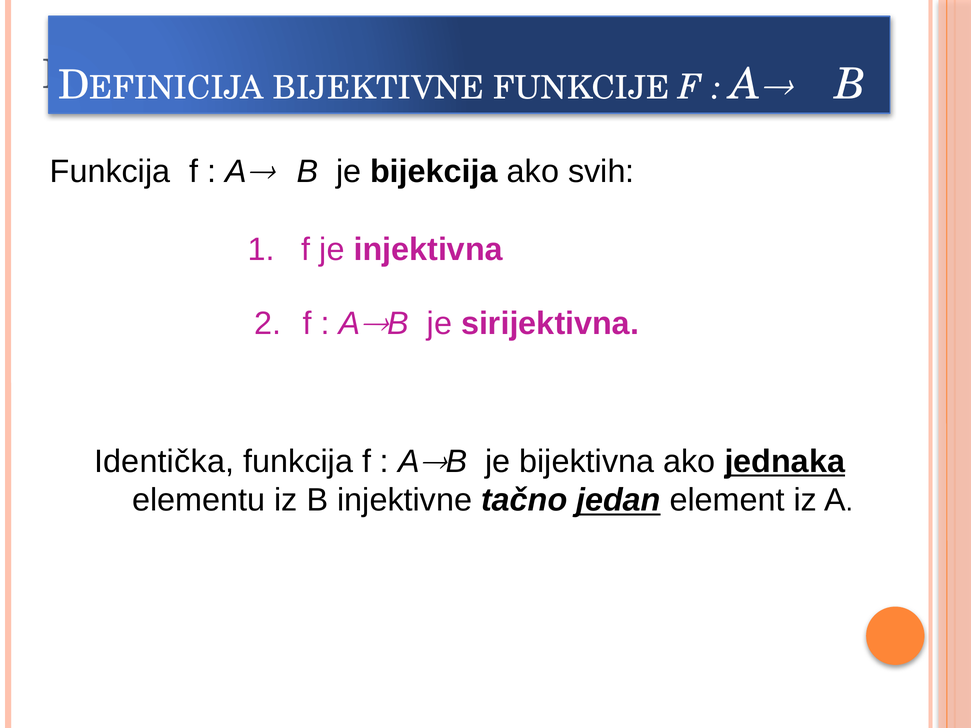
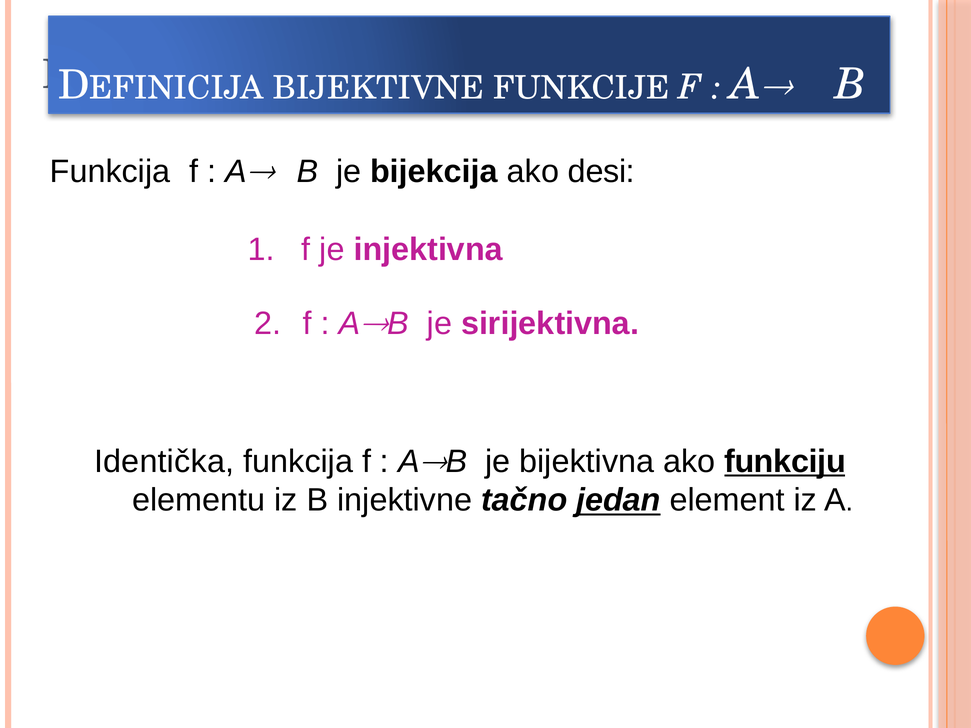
svih: svih -> desi
jednaka: jednaka -> funkciju
